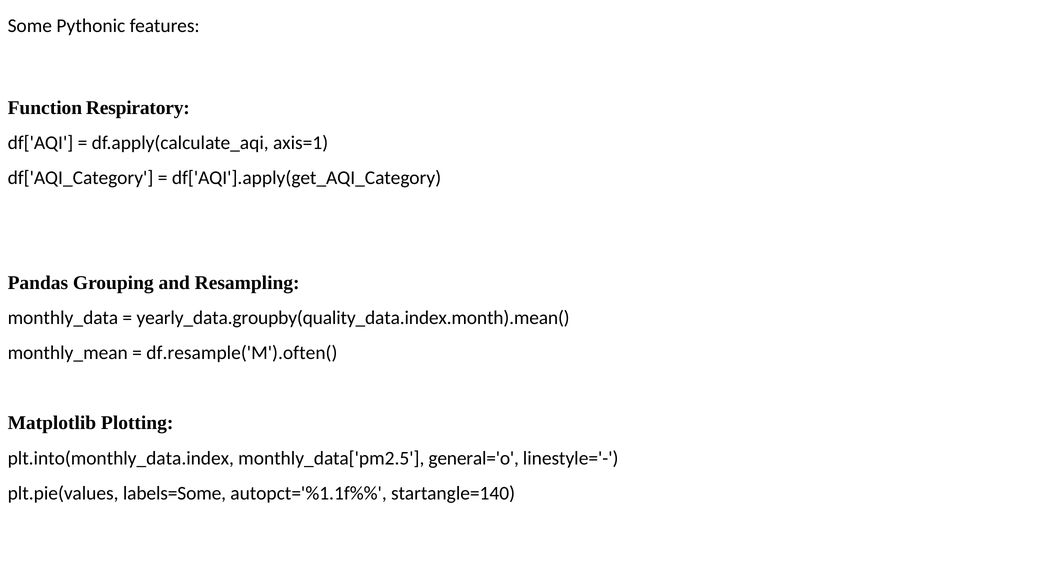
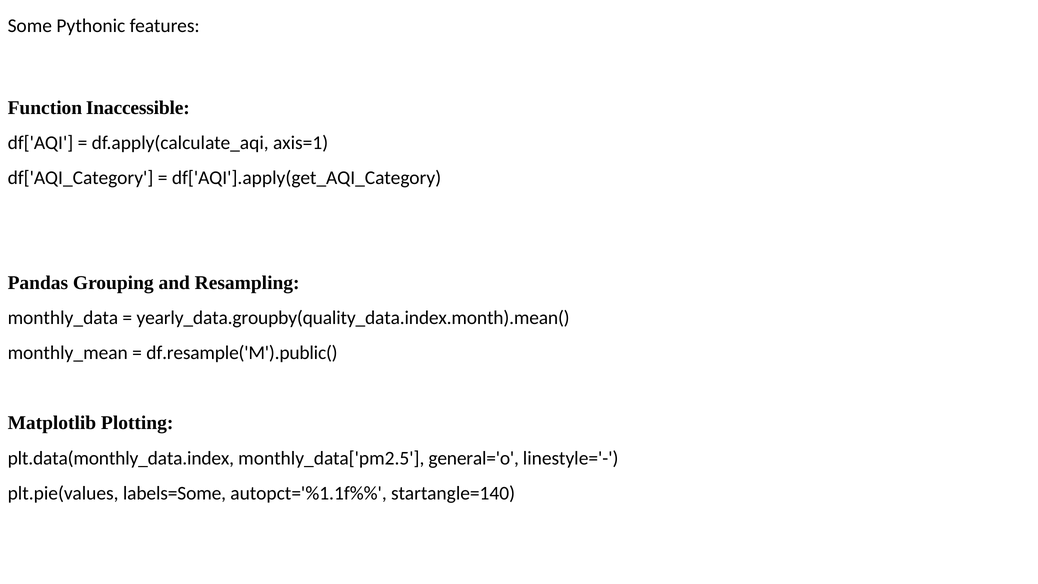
Respiratory: Respiratory -> Inaccessible
df.resample('M').often(: df.resample('M').often( -> df.resample('M').public(
plt.into(monthly_data.index: plt.into(monthly_data.index -> plt.data(monthly_data.index
